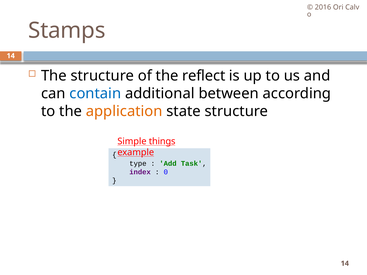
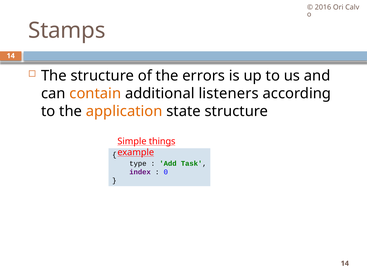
reflect: reflect -> errors
contain colour: blue -> orange
between: between -> listeners
